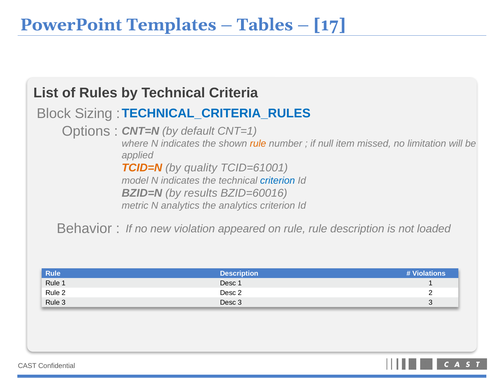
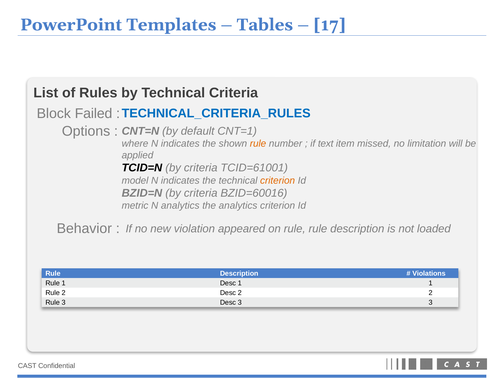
Sizing: Sizing -> Failed
null: null -> text
TCID=N colour: orange -> black
quality at (201, 168): quality -> criteria
criterion at (278, 180) colour: blue -> orange
BZID=N by results: results -> criteria
